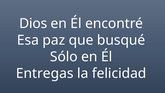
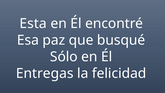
Dios: Dios -> Esta
